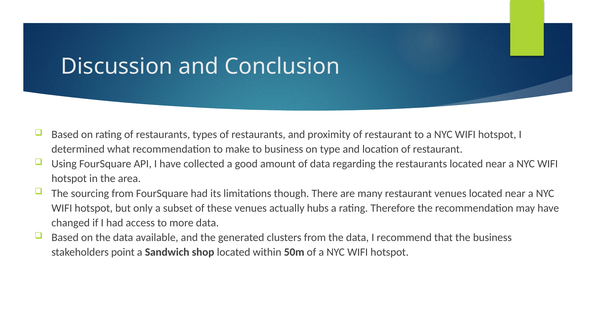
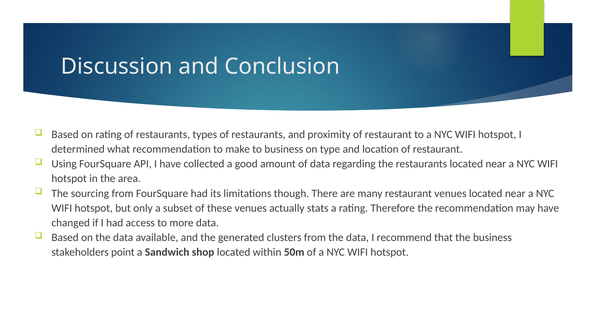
hubs: hubs -> stats
